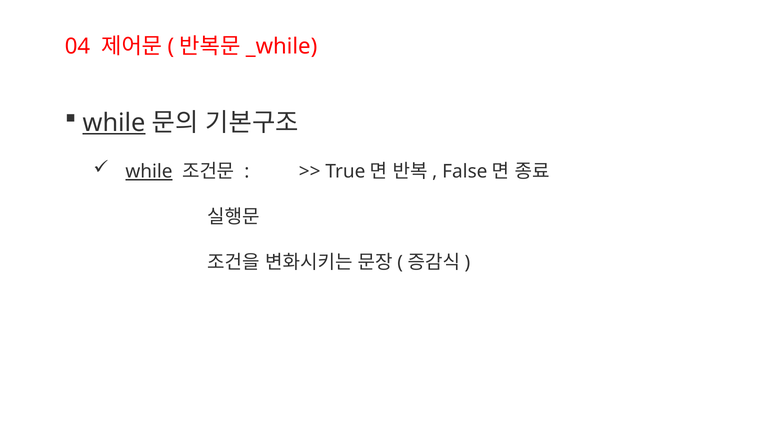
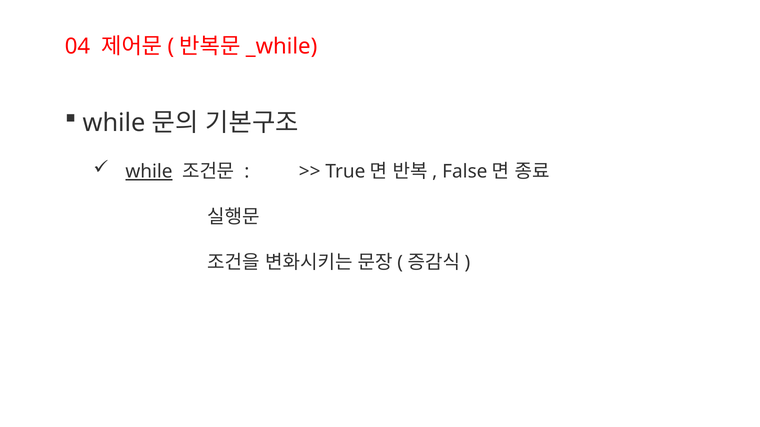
while at (114, 123) underline: present -> none
